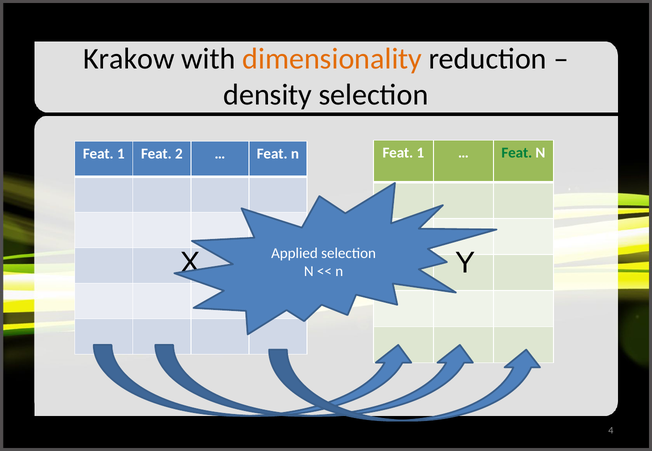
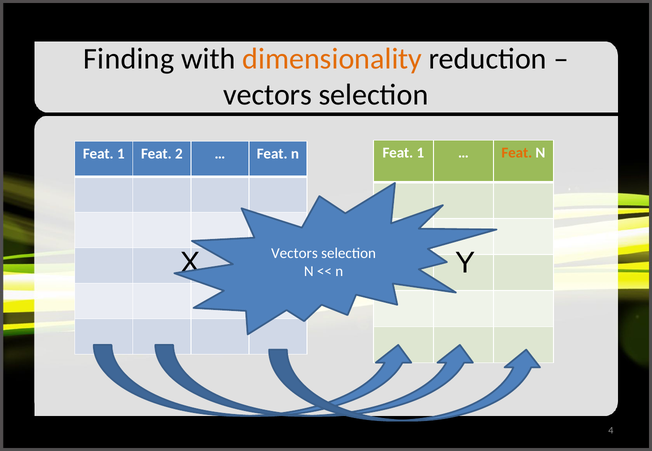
Krakow: Krakow -> Finding
density at (268, 95): density -> vectors
Feat at (517, 153) colour: green -> orange
Applied at (294, 253): Applied -> Vectors
